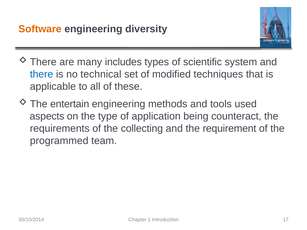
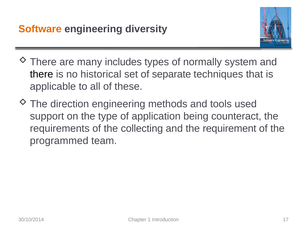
scientific: scientific -> normally
there colour: blue -> black
technical: technical -> historical
modified: modified -> separate
entertain: entertain -> direction
aspects: aspects -> support
